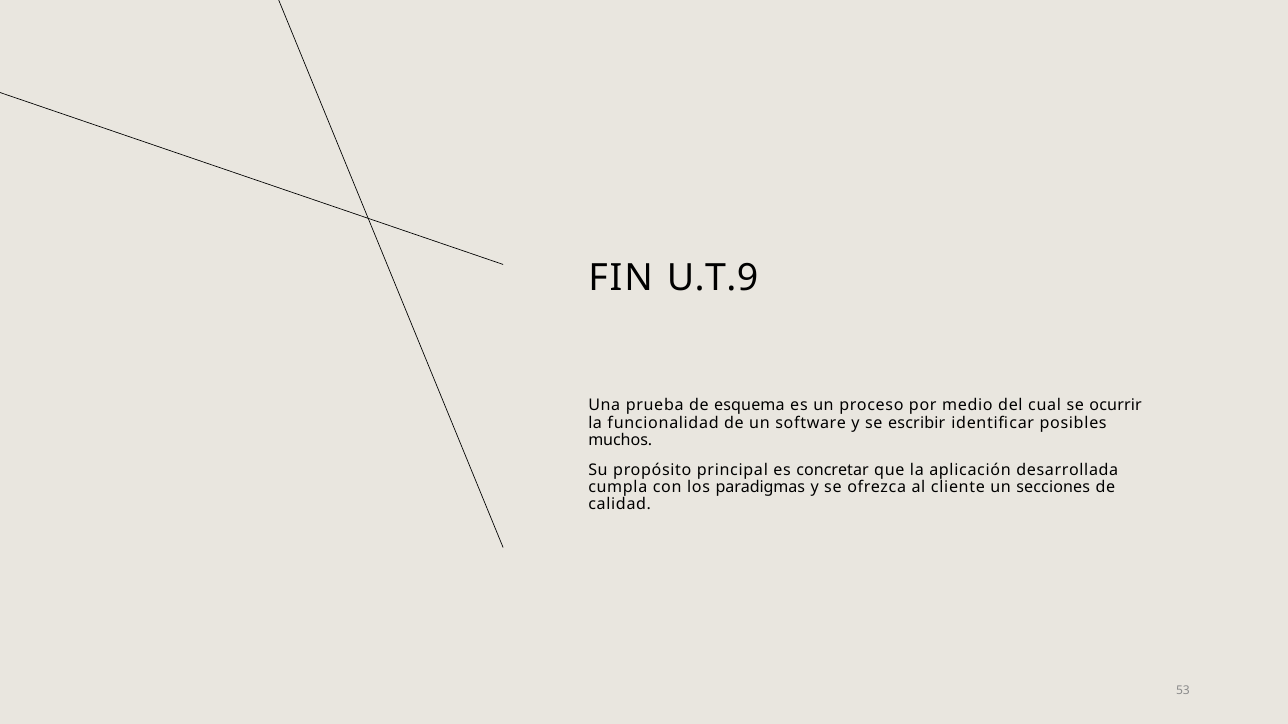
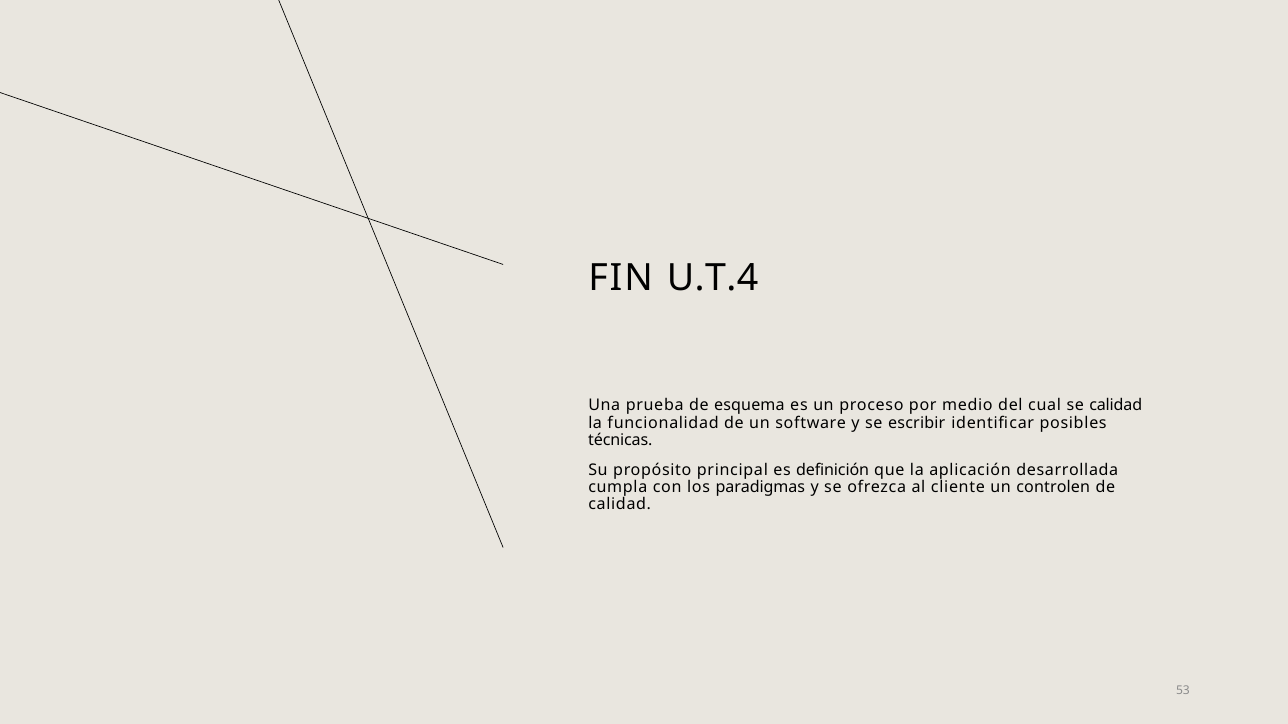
U.T.9: U.T.9 -> U.T.4
se ocurrir: ocurrir -> calidad
muchos: muchos -> técnicas
concretar: concretar -> definición
secciones: secciones -> controlen
